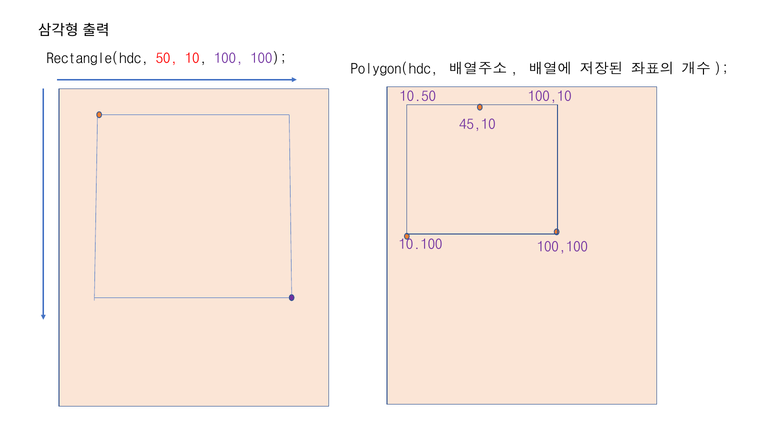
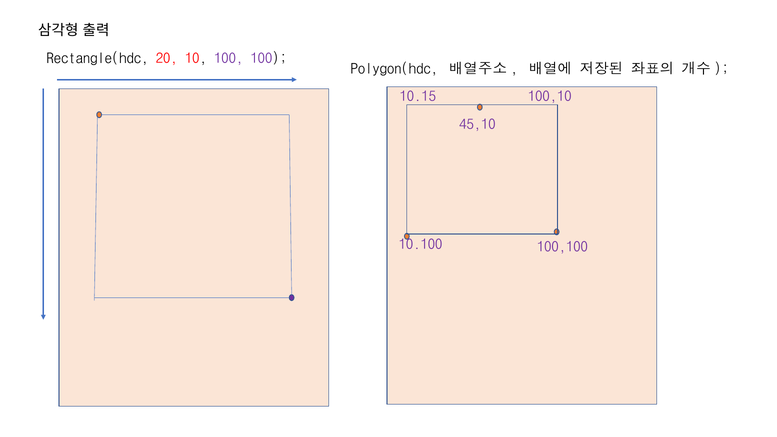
50: 50 -> 20
10.50: 10.50 -> 10.15
